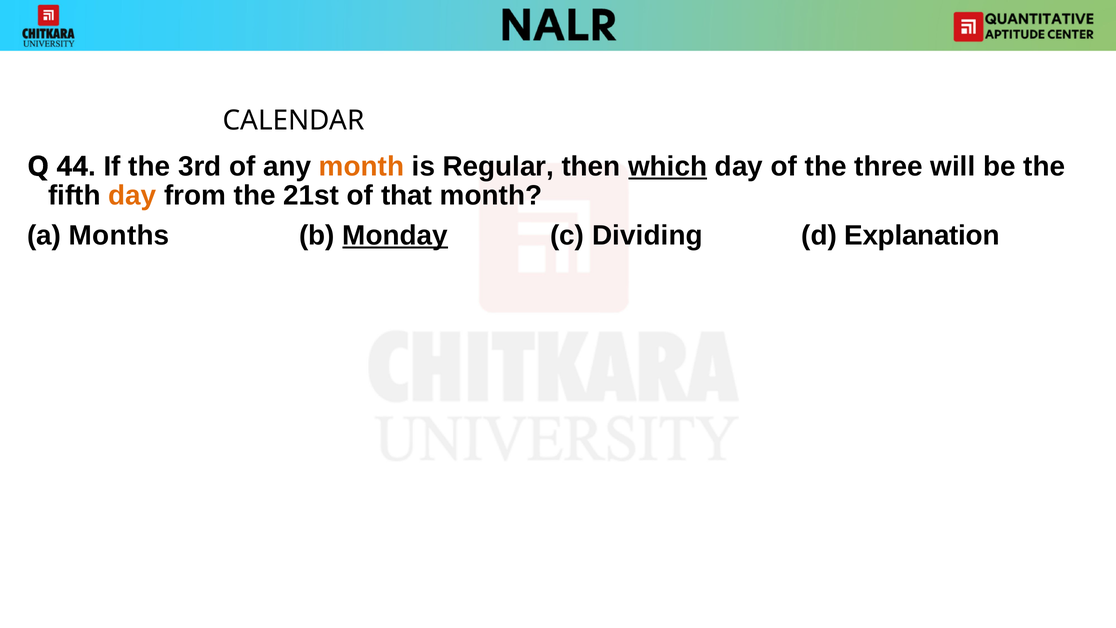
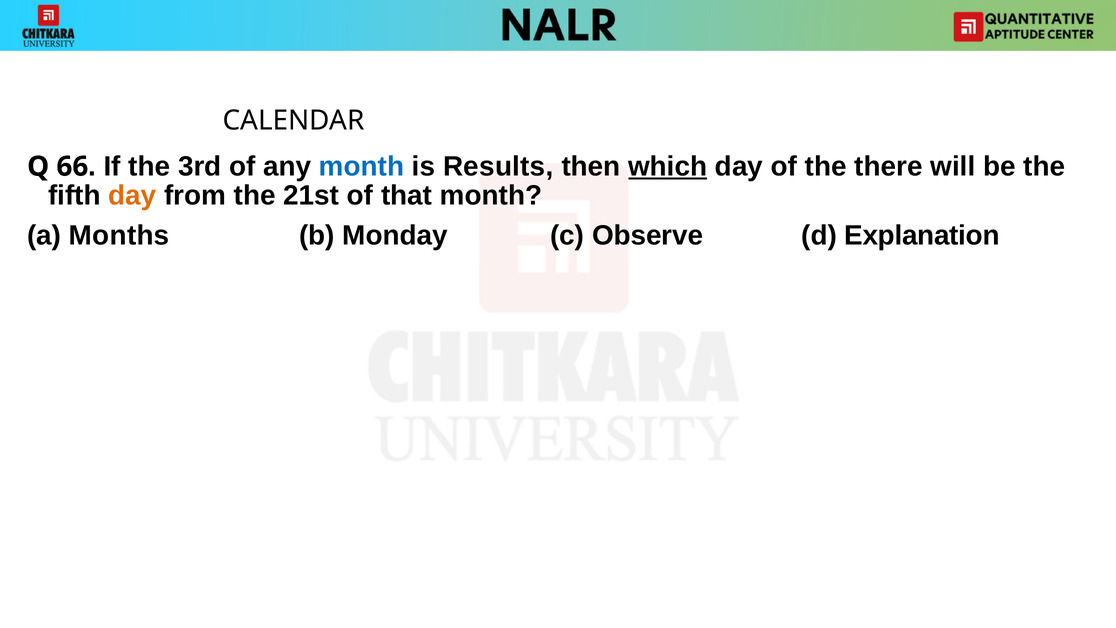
44: 44 -> 66
month at (362, 166) colour: orange -> blue
Regular: Regular -> Results
three: three -> there
Monday underline: present -> none
Dividing: Dividing -> Observe
